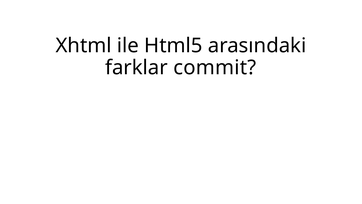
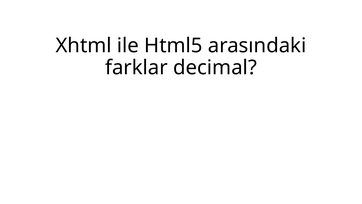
commit: commit -> decimal
